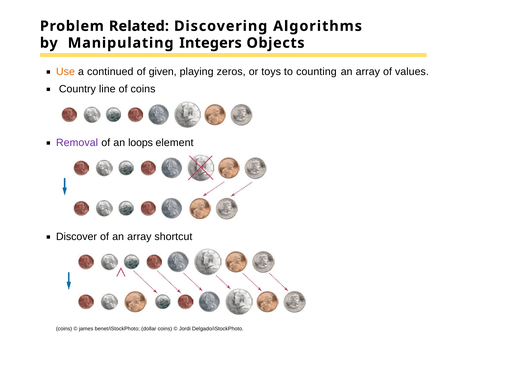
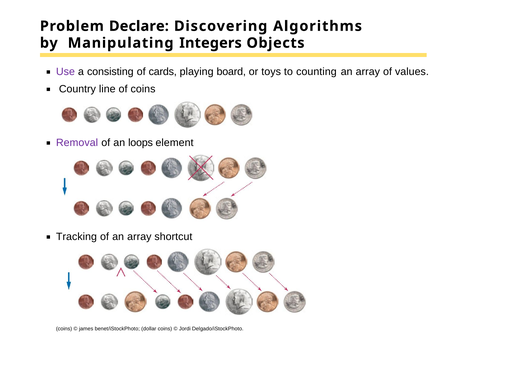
Related: Related -> Declare
Use colour: orange -> purple
continued: continued -> consisting
given: given -> cards
zeros: zeros -> board
Discover: Discover -> Tracking
